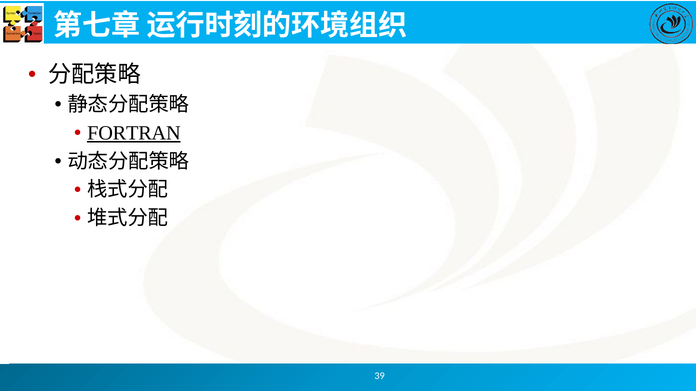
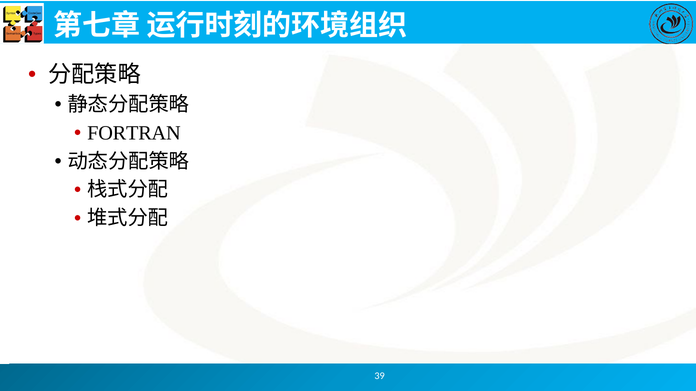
FORTRAN underline: present -> none
